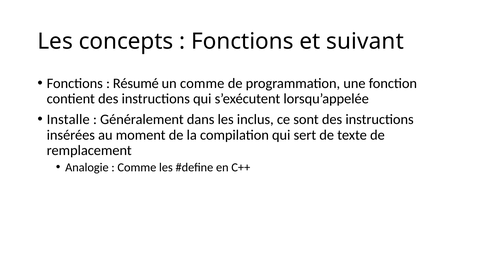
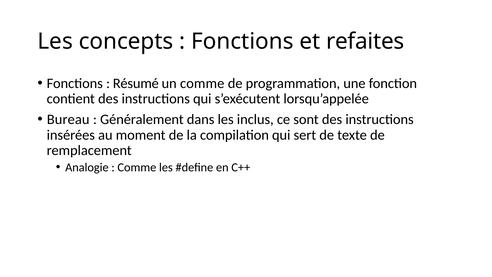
suivant: suivant -> refaites
Installe: Installe -> Bureau
